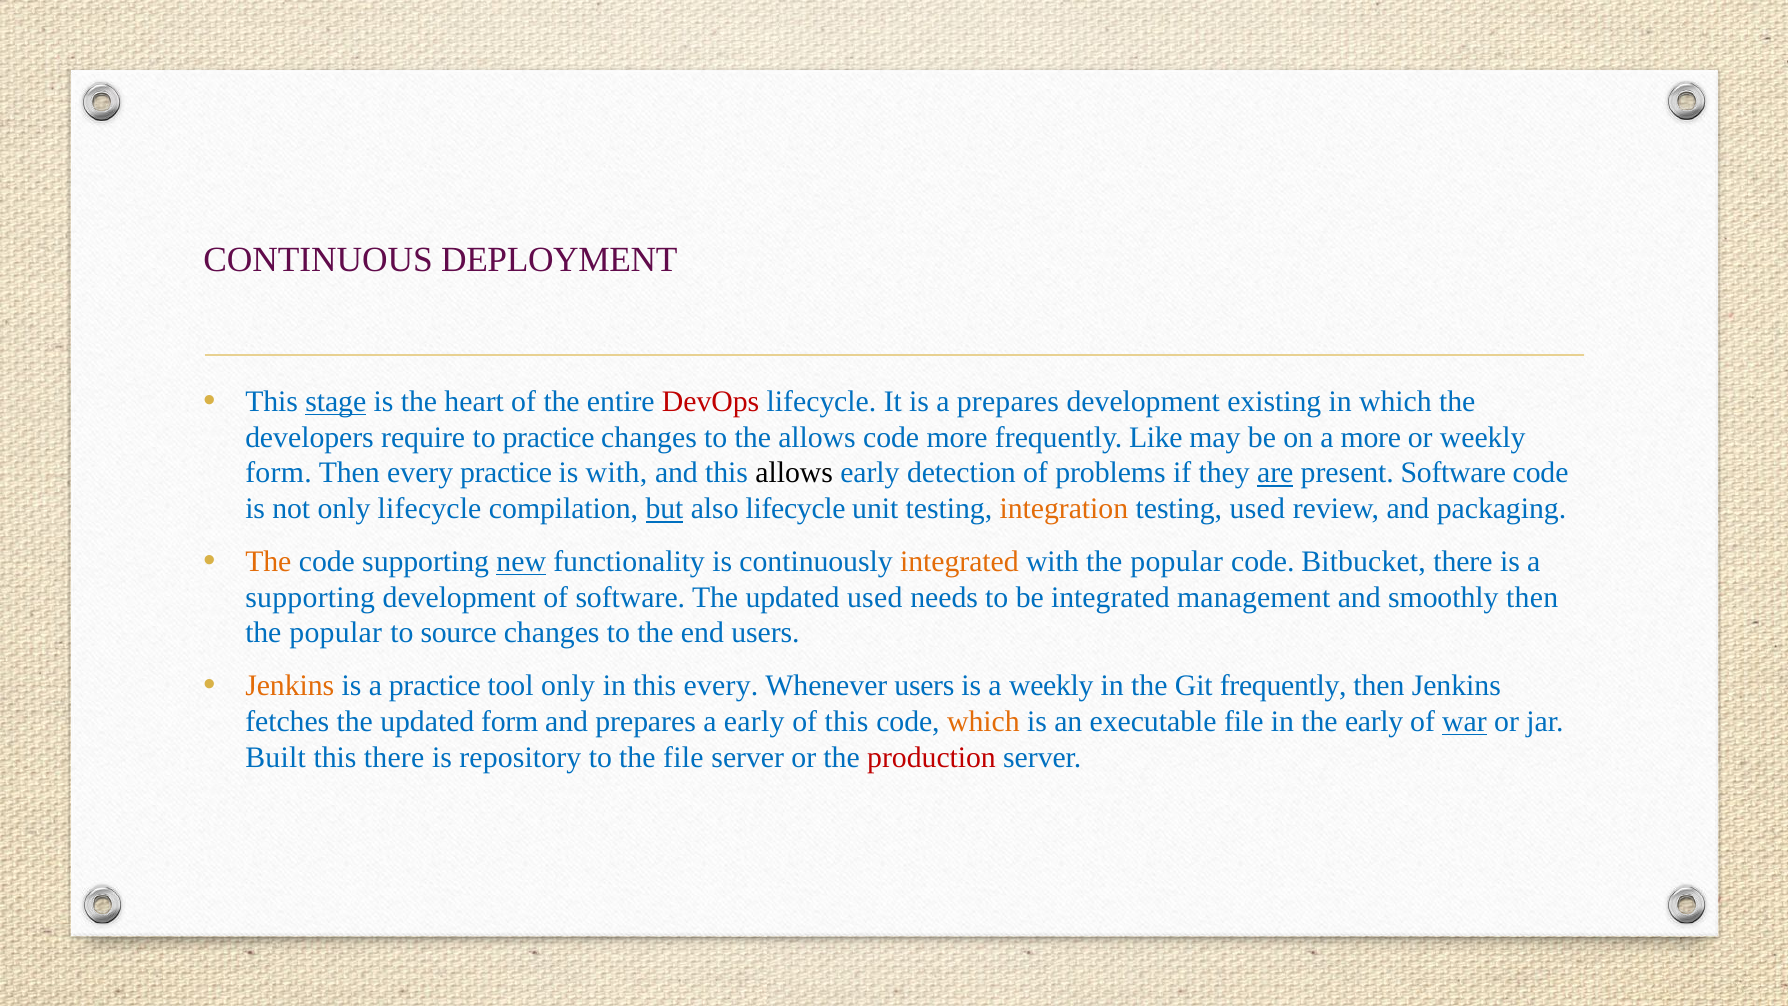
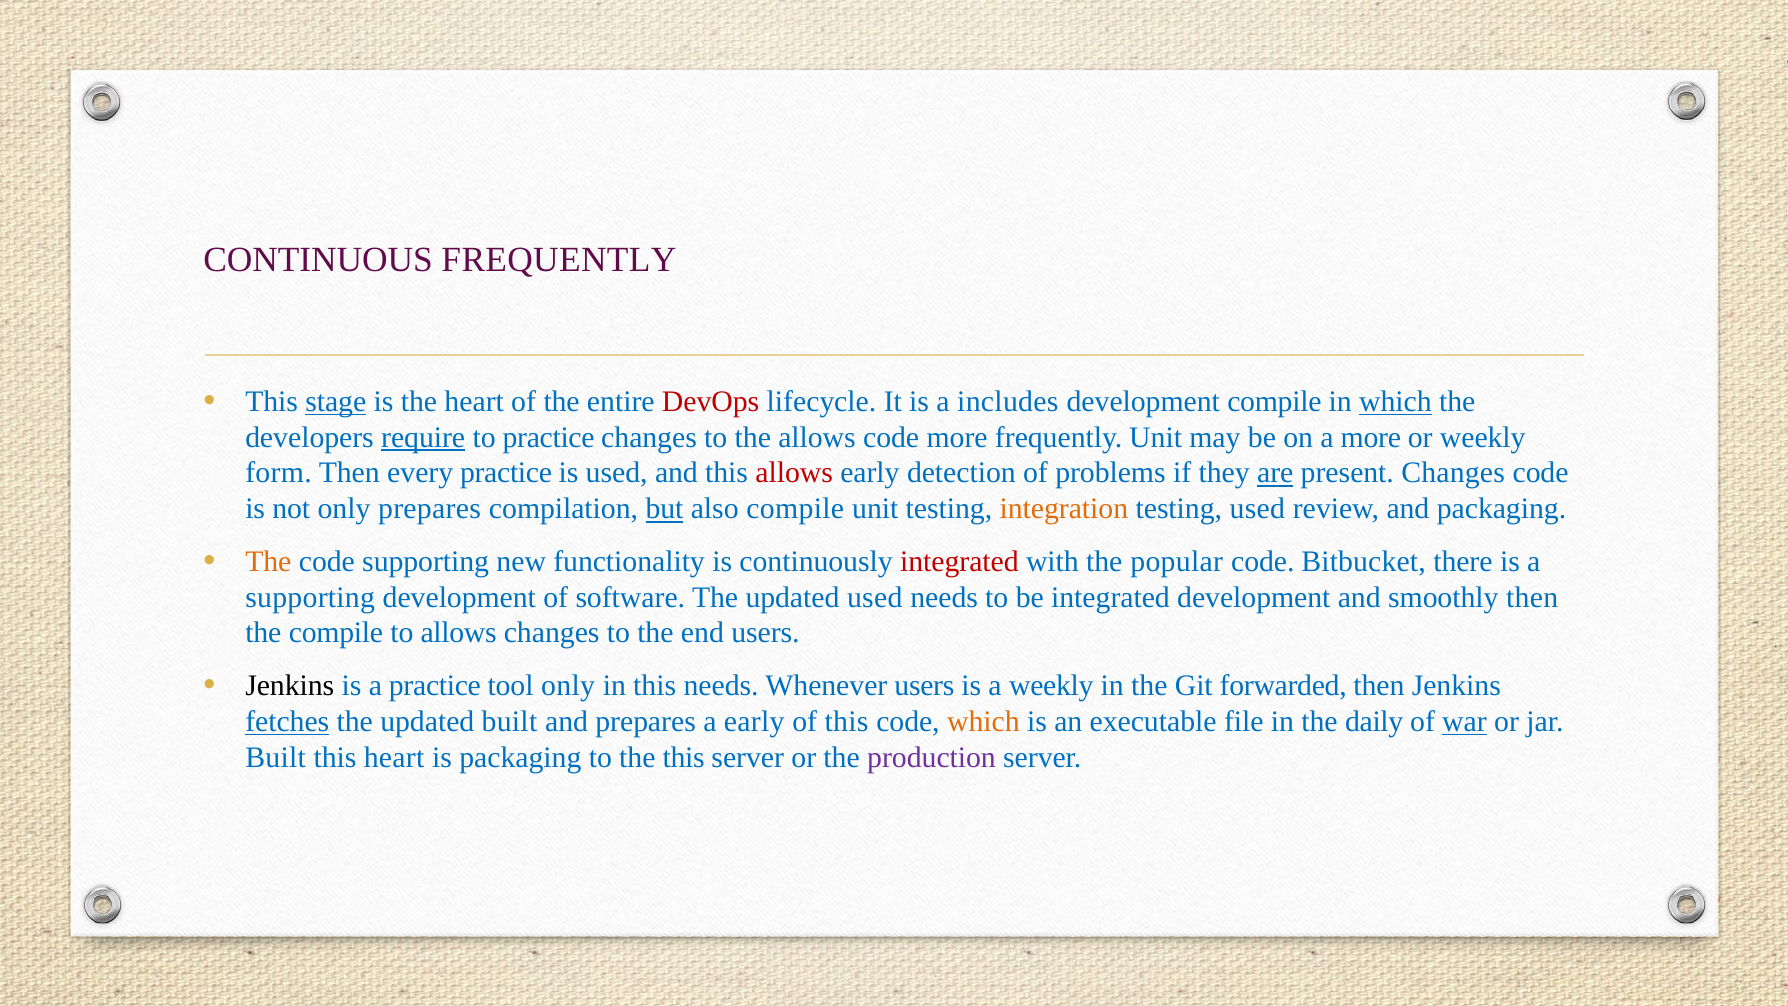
CONTINUOUS DEPLOYMENT: DEPLOYMENT -> FREQUENTLY
a prepares: prepares -> includes
development existing: existing -> compile
which at (1395, 402) underline: none -> present
require underline: none -> present
frequently Like: Like -> Unit
is with: with -> used
allows at (794, 473) colour: black -> red
present Software: Software -> Changes
only lifecycle: lifecycle -> prepares
also lifecycle: lifecycle -> compile
new underline: present -> none
integrated at (959, 562) colour: orange -> red
integrated management: management -> development
popular at (336, 633): popular -> compile
to source: source -> allows
Jenkins at (290, 686) colour: orange -> black
this every: every -> needs
Git frequently: frequently -> forwarded
fetches underline: none -> present
updated form: form -> built
the early: early -> daily
this there: there -> heart
is repository: repository -> packaging
the file: file -> this
production colour: red -> purple
